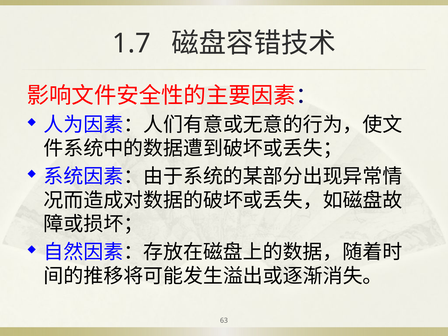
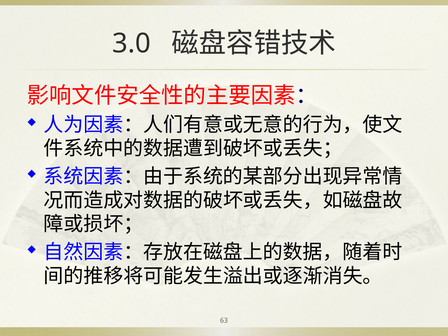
1.7: 1.7 -> 3.0
